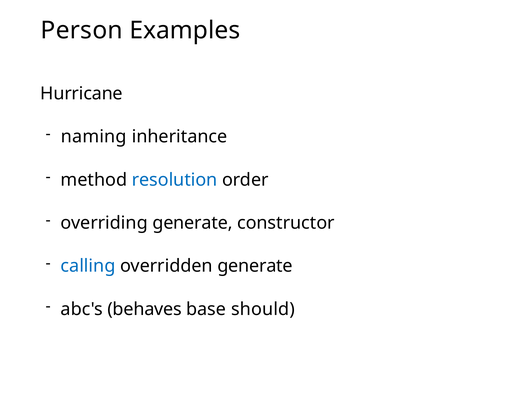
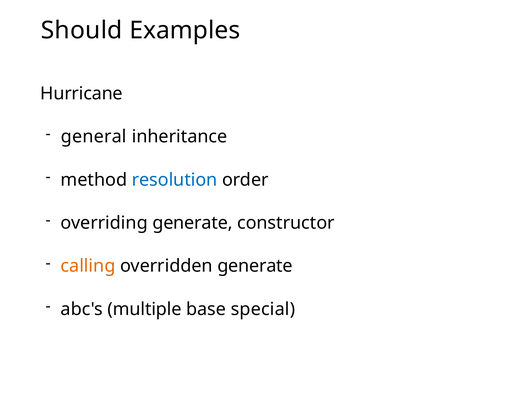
Person: Person -> Should
naming: naming -> general
calling colour: blue -> orange
behaves: behaves -> multiple
should: should -> special
